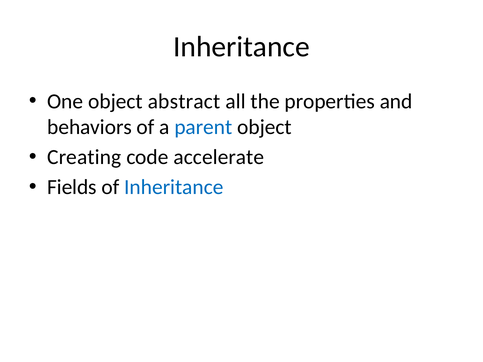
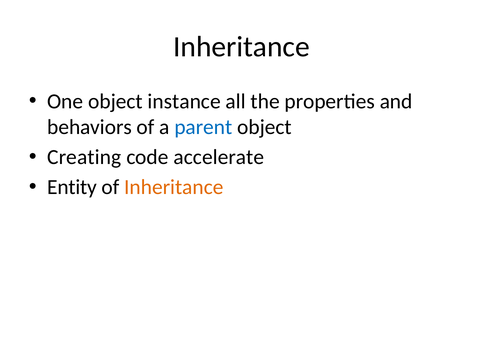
abstract: abstract -> instance
Fields: Fields -> Entity
Inheritance at (174, 187) colour: blue -> orange
